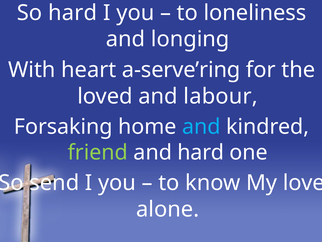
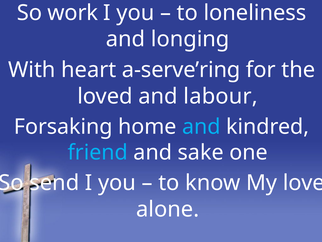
So hard: hard -> work
friend colour: light green -> light blue
and hard: hard -> sake
